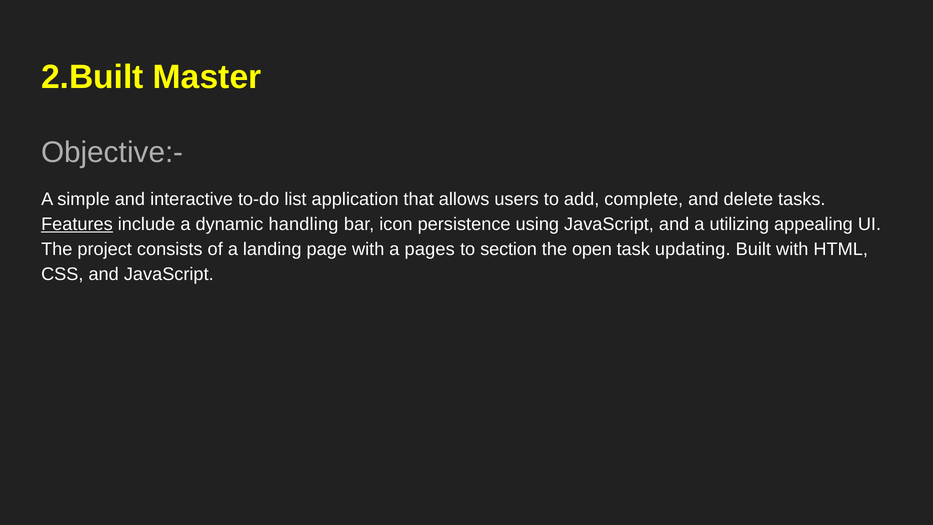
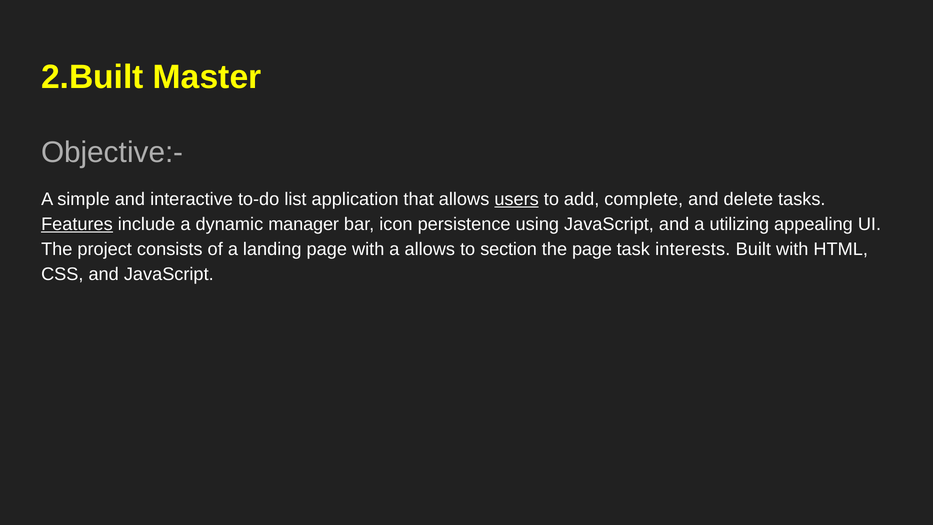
users underline: none -> present
handling: handling -> manager
a pages: pages -> allows
the open: open -> page
updating: updating -> interests
